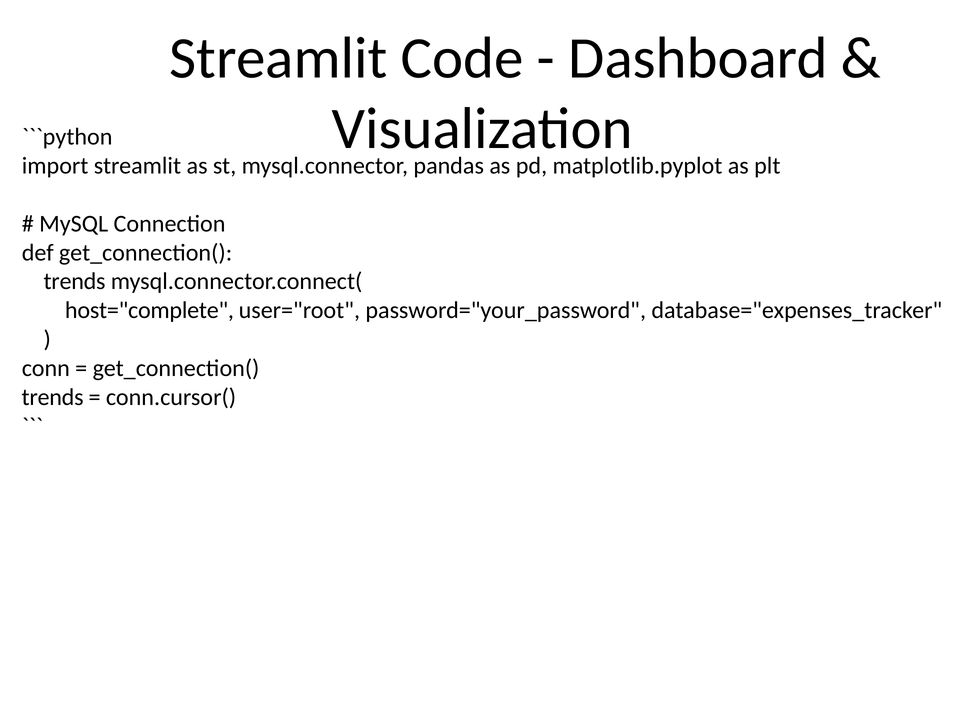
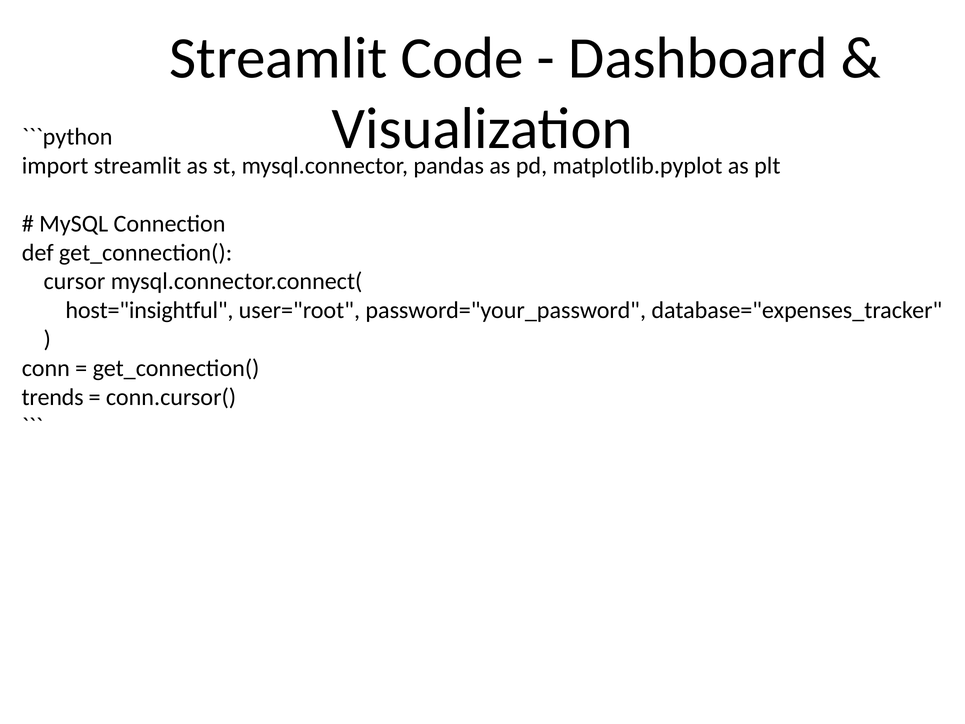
trends at (75, 281): trends -> cursor
host="complete: host="complete -> host="insightful
